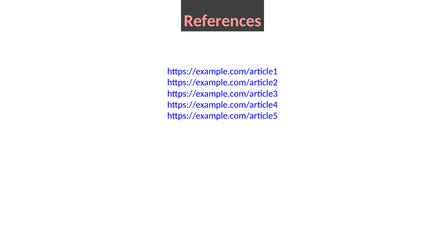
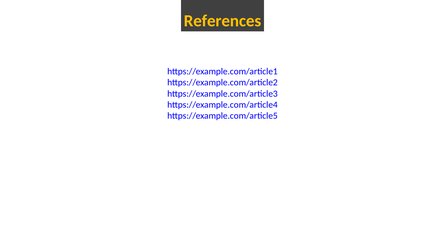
References colour: pink -> yellow
